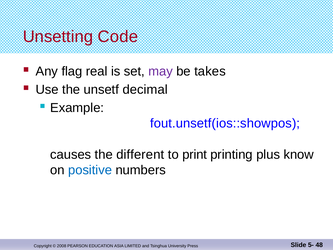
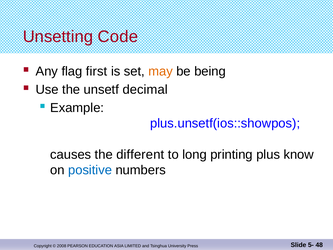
real: real -> first
may colour: purple -> orange
takes: takes -> being
fout.unsetf(ios::showpos: fout.unsetf(ios::showpos -> plus.unsetf(ios::showpos
print: print -> long
